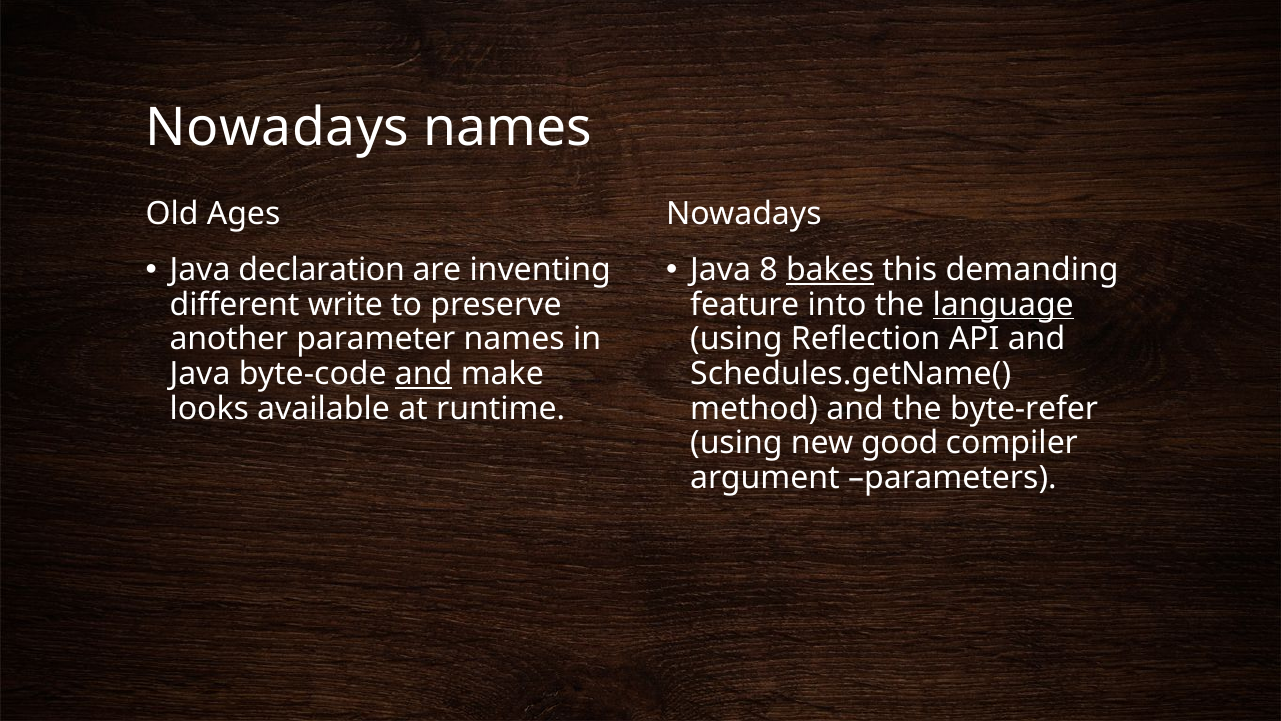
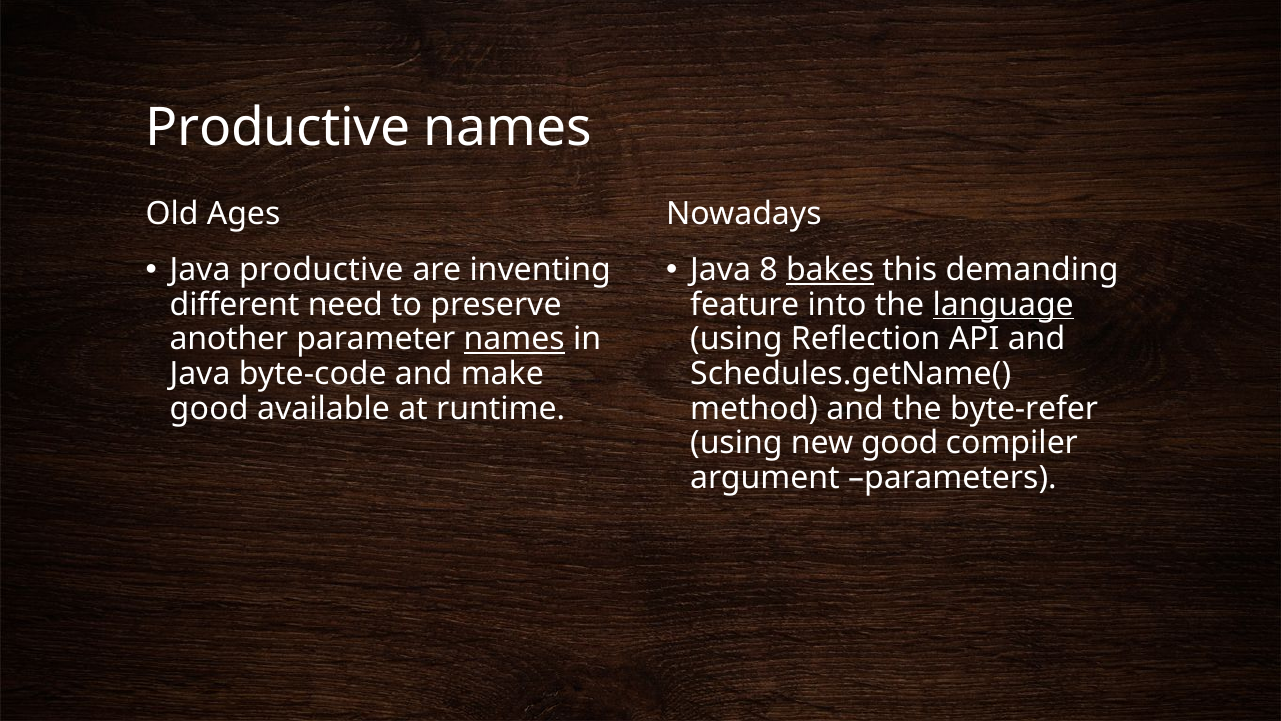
Nowadays at (277, 127): Nowadays -> Productive
Java declaration: declaration -> productive
write: write -> need
names at (514, 339) underline: none -> present
and at (424, 374) underline: present -> none
looks at (209, 408): looks -> good
